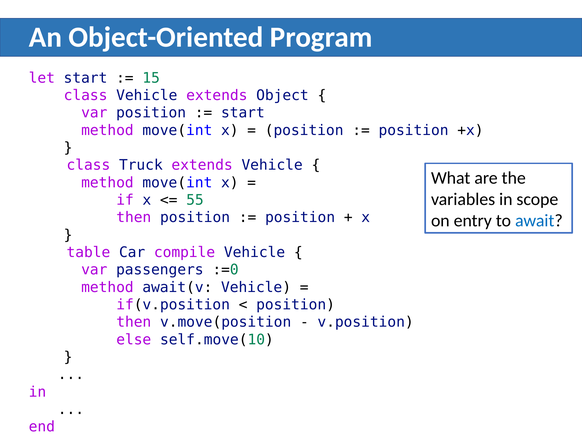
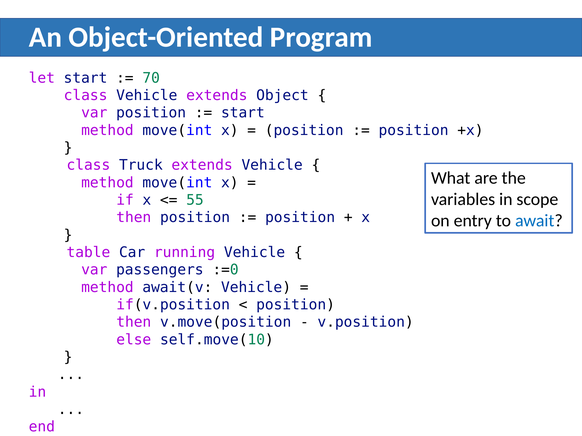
15: 15 -> 70
compile: compile -> running
